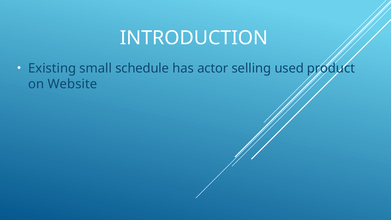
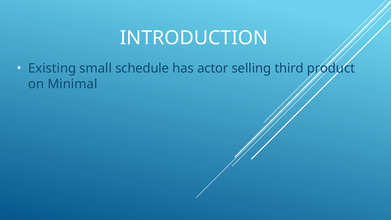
used: used -> third
Website: Website -> Minimal
